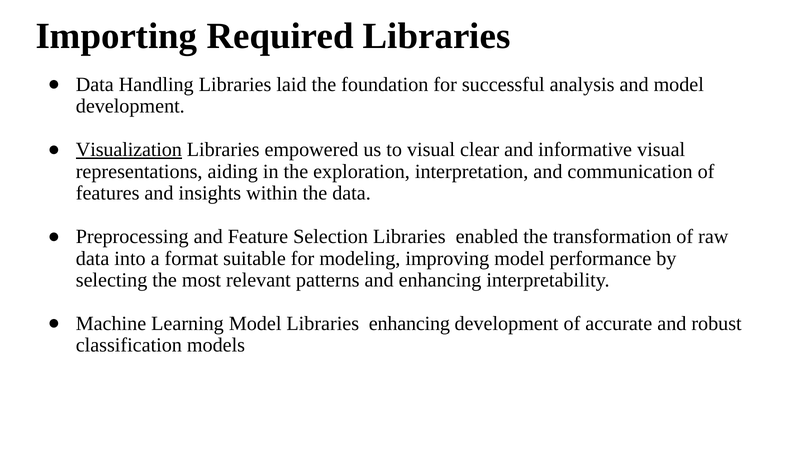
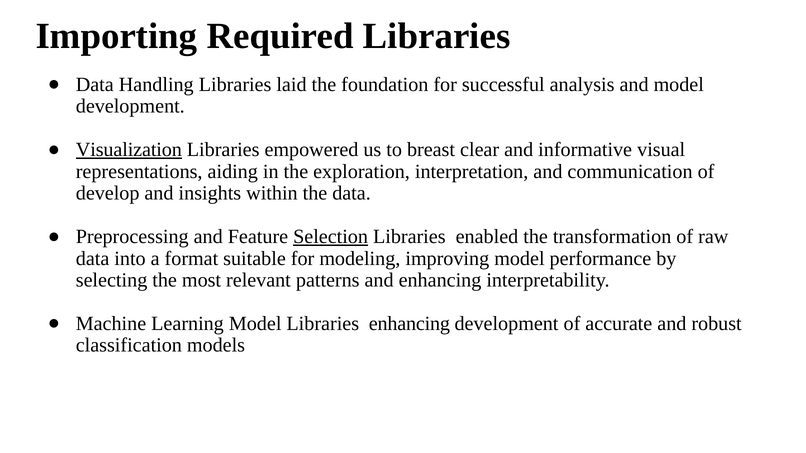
to visual: visual -> breast
features: features -> develop
Selection underline: none -> present
